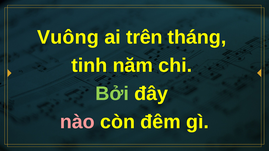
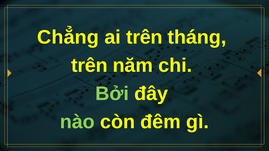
Vuông: Vuông -> Chẳng
tinh at (89, 66): tinh -> trên
nào colour: pink -> light green
